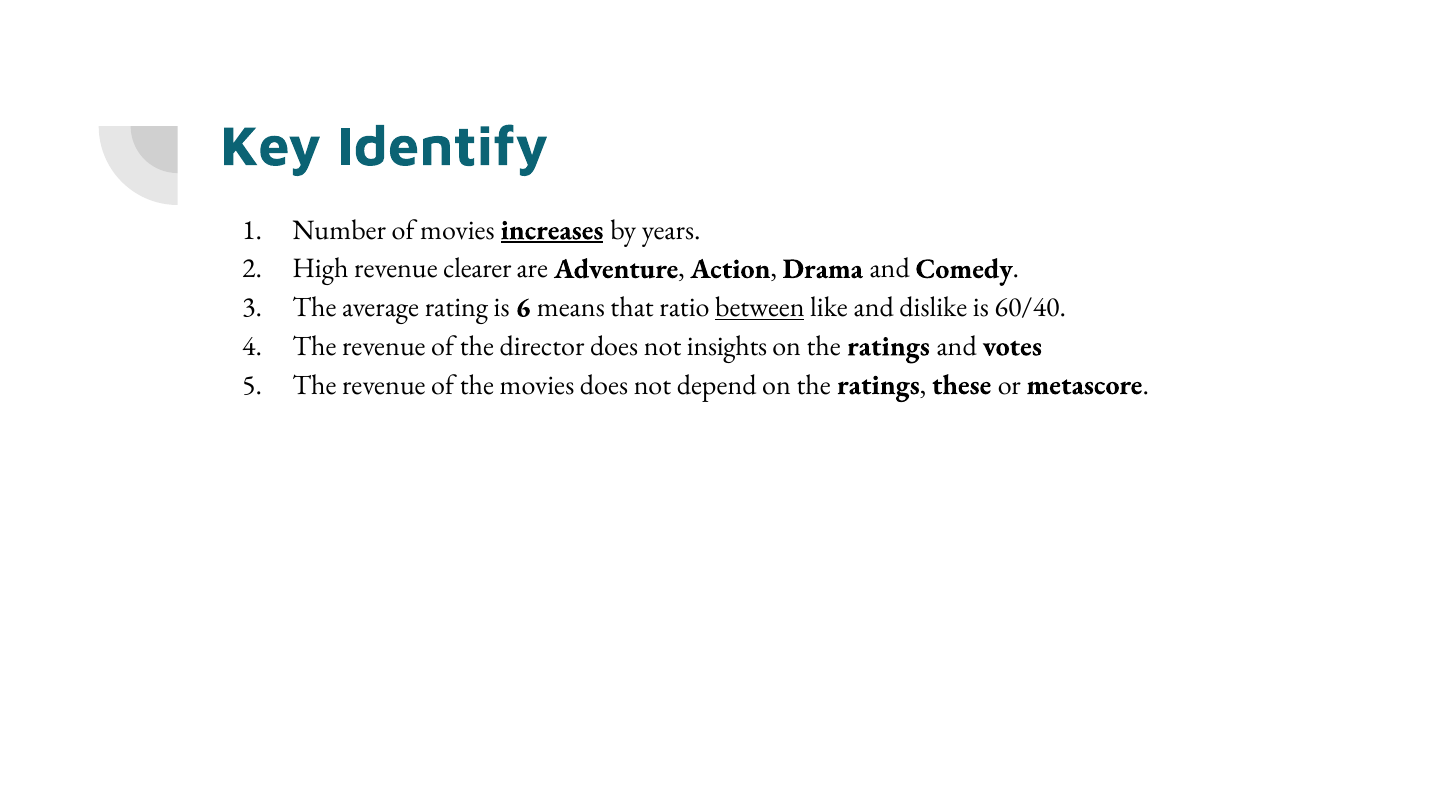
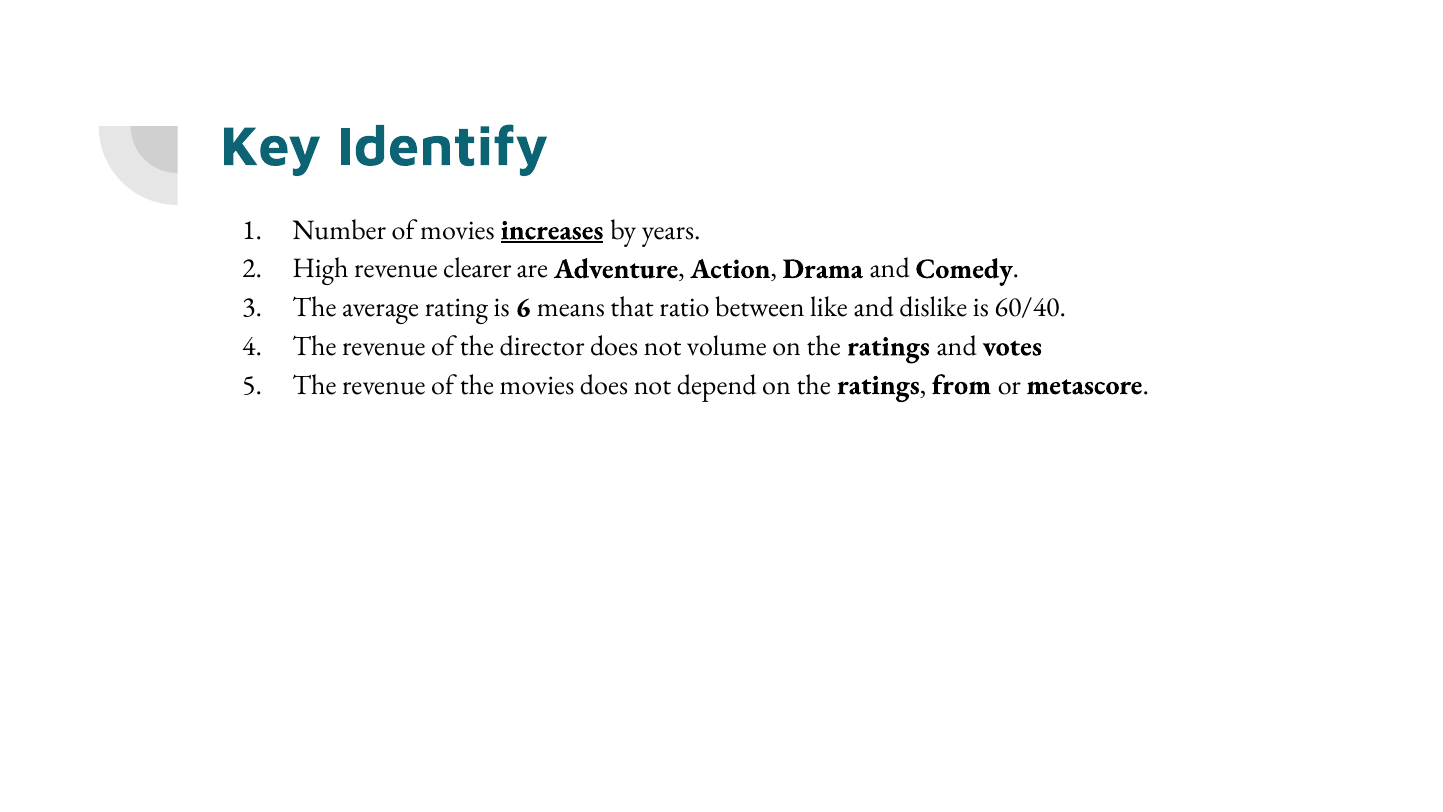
between underline: present -> none
insights: insights -> volume
these: these -> from
